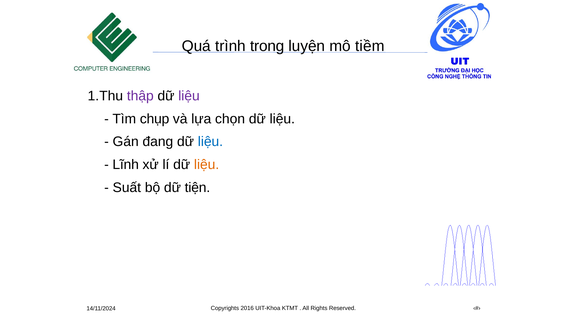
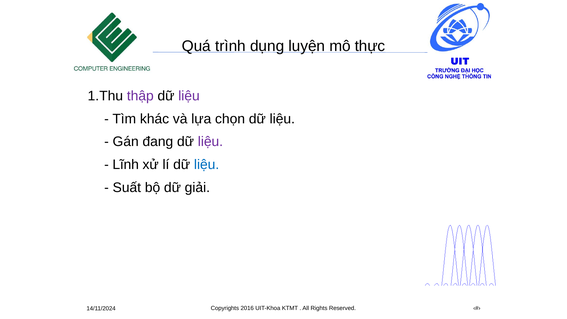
trong: trong -> dụng
tiềm: tiềm -> thực
chụp: chụp -> khác
liệu at (210, 142) colour: blue -> purple
liệu at (207, 165) colour: orange -> blue
tiện: tiện -> giải
